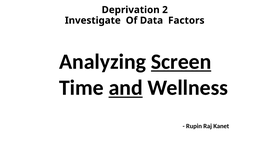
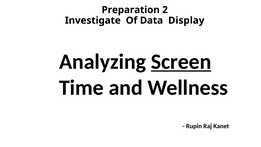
Deprivation: Deprivation -> Preparation
Factors: Factors -> Display
and underline: present -> none
